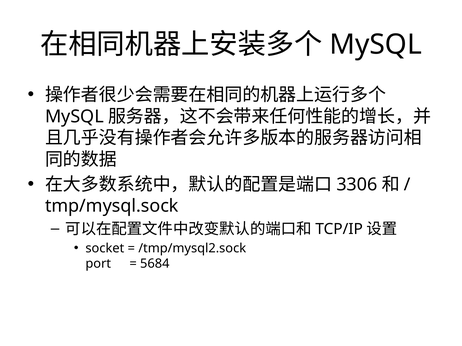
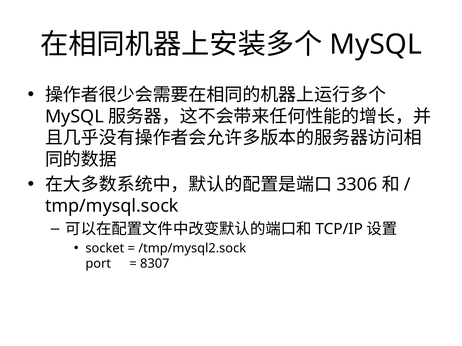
5684: 5684 -> 8307
